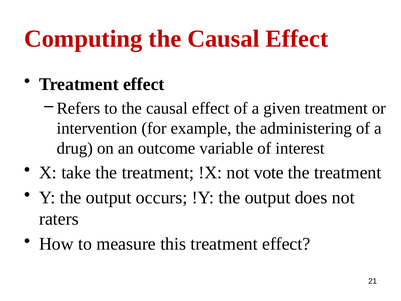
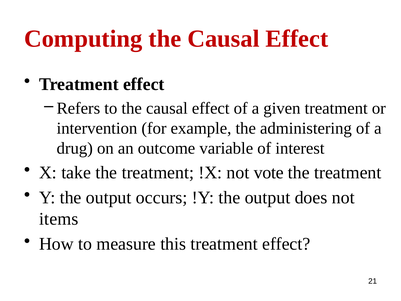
raters: raters -> items
